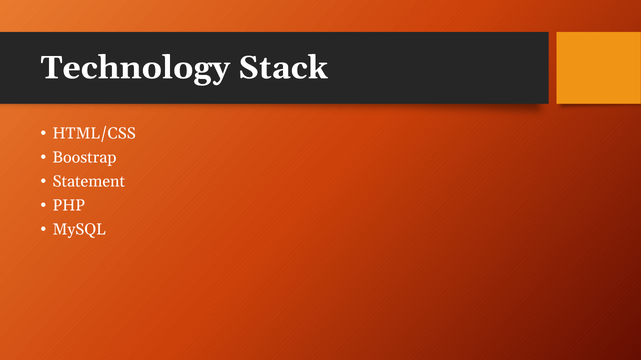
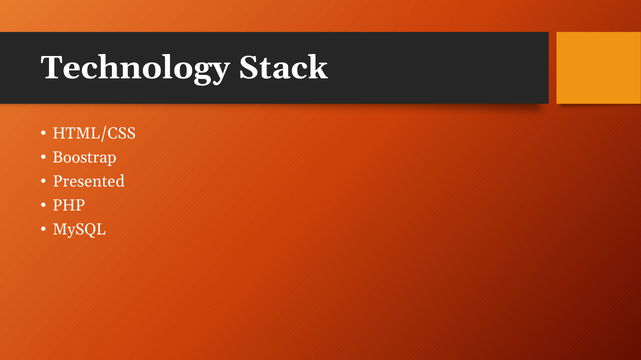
Statement: Statement -> Presented
